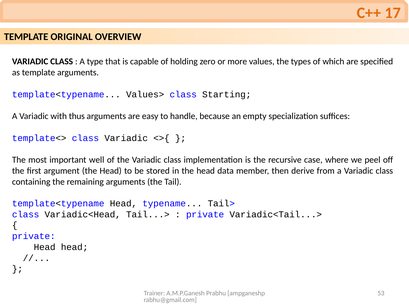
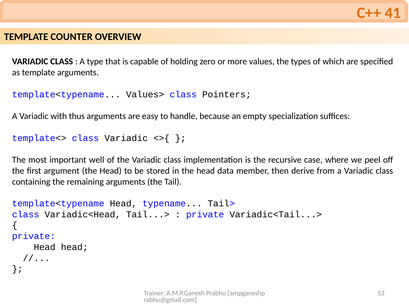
17: 17 -> 41
ORIGINAL: ORIGINAL -> COUNTER
Starting: Starting -> Pointers
